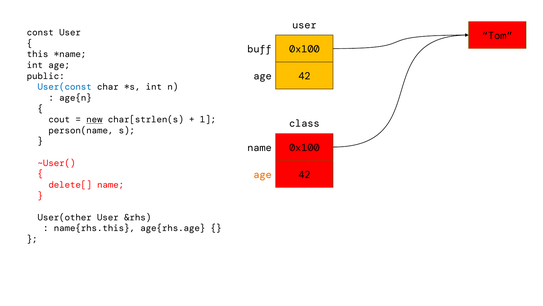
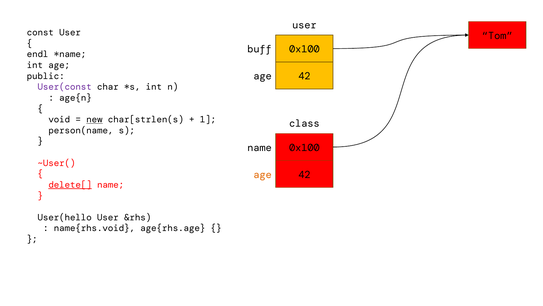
this: this -> endl
User(const colour: blue -> purple
cout: cout -> void
delete[ underline: none -> present
User(other: User(other -> User(hello
name{rhs.this: name{rhs.this -> name{rhs.void
